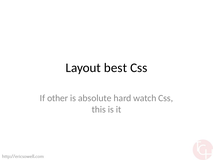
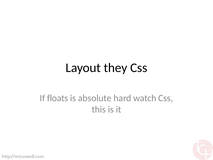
best: best -> they
other: other -> floats
